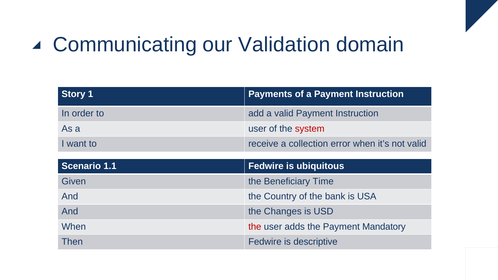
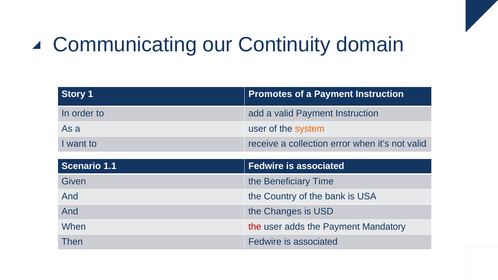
Validation: Validation -> Continuity
Payments: Payments -> Promotes
system colour: red -> orange
1.1 Fedwire is ubiquitous: ubiquitous -> associated
Then Fedwire is descriptive: descriptive -> associated
